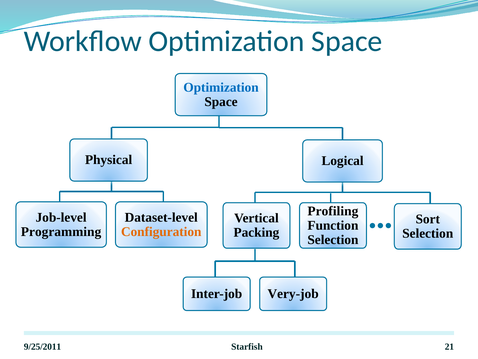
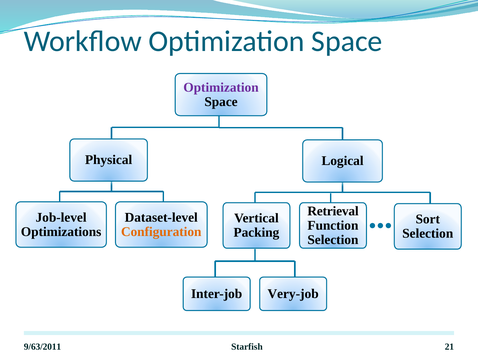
Optimization at (221, 87) colour: blue -> purple
Profiling: Profiling -> Retrieval
Programming: Programming -> Optimizations
9/25/2011: 9/25/2011 -> 9/63/2011
